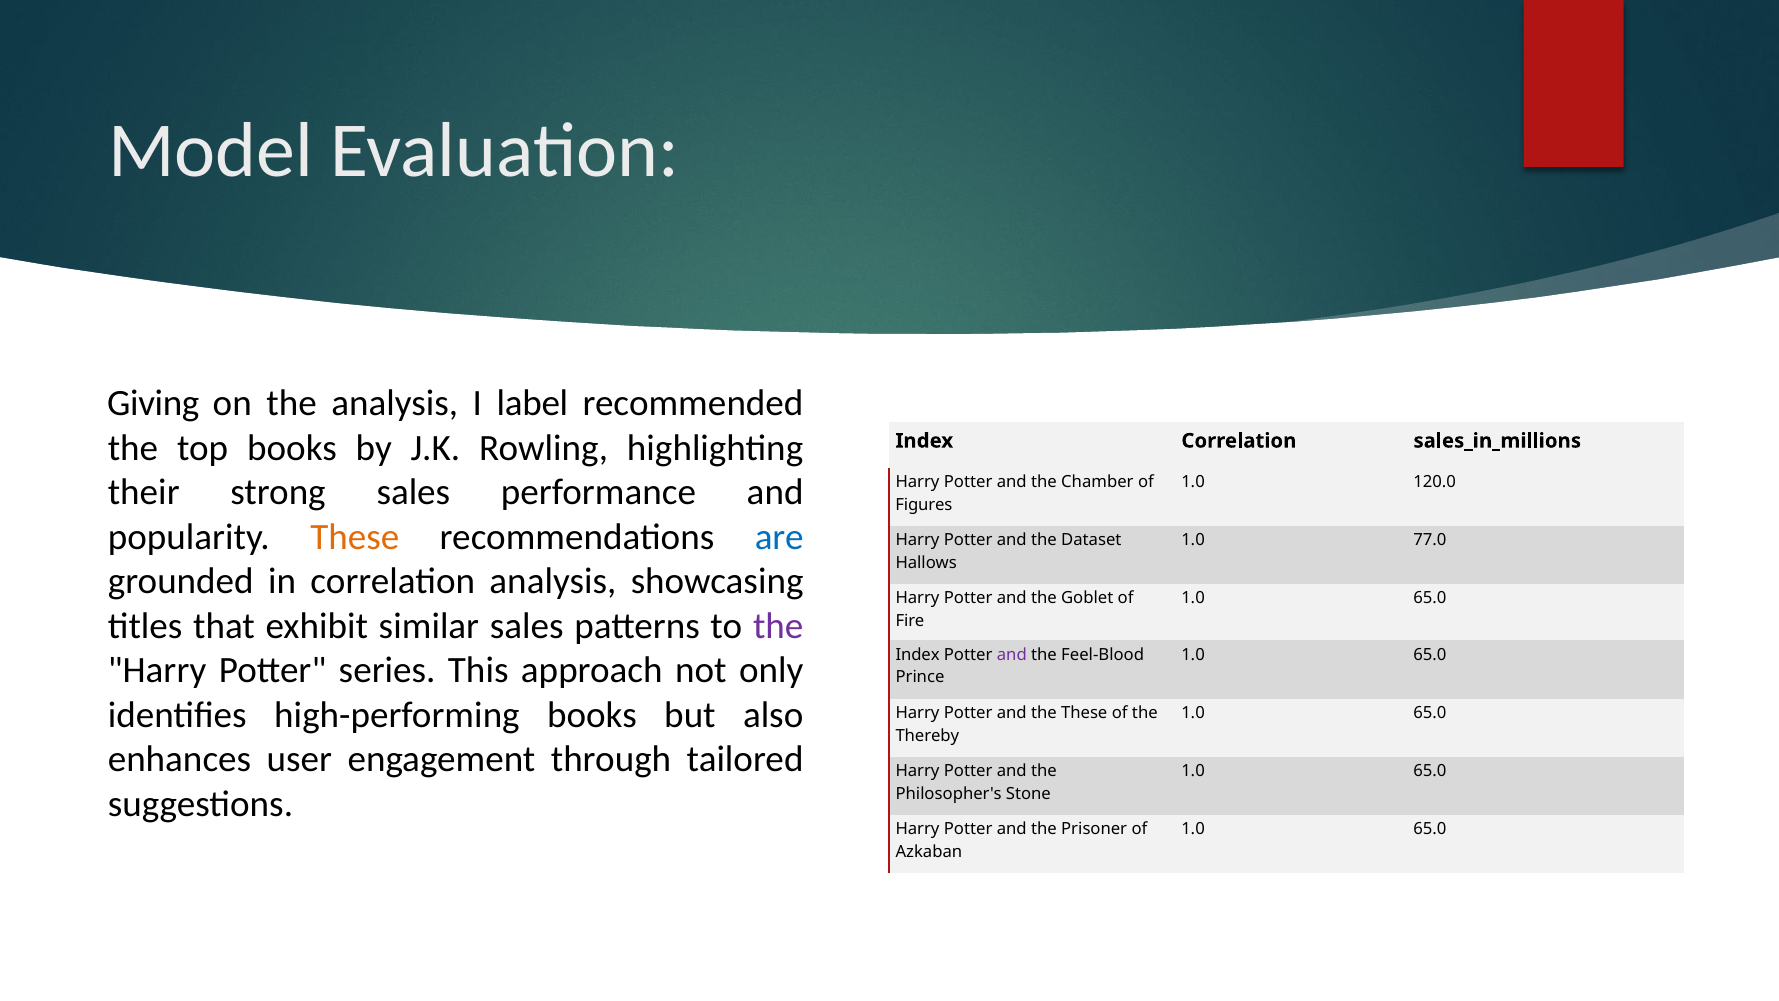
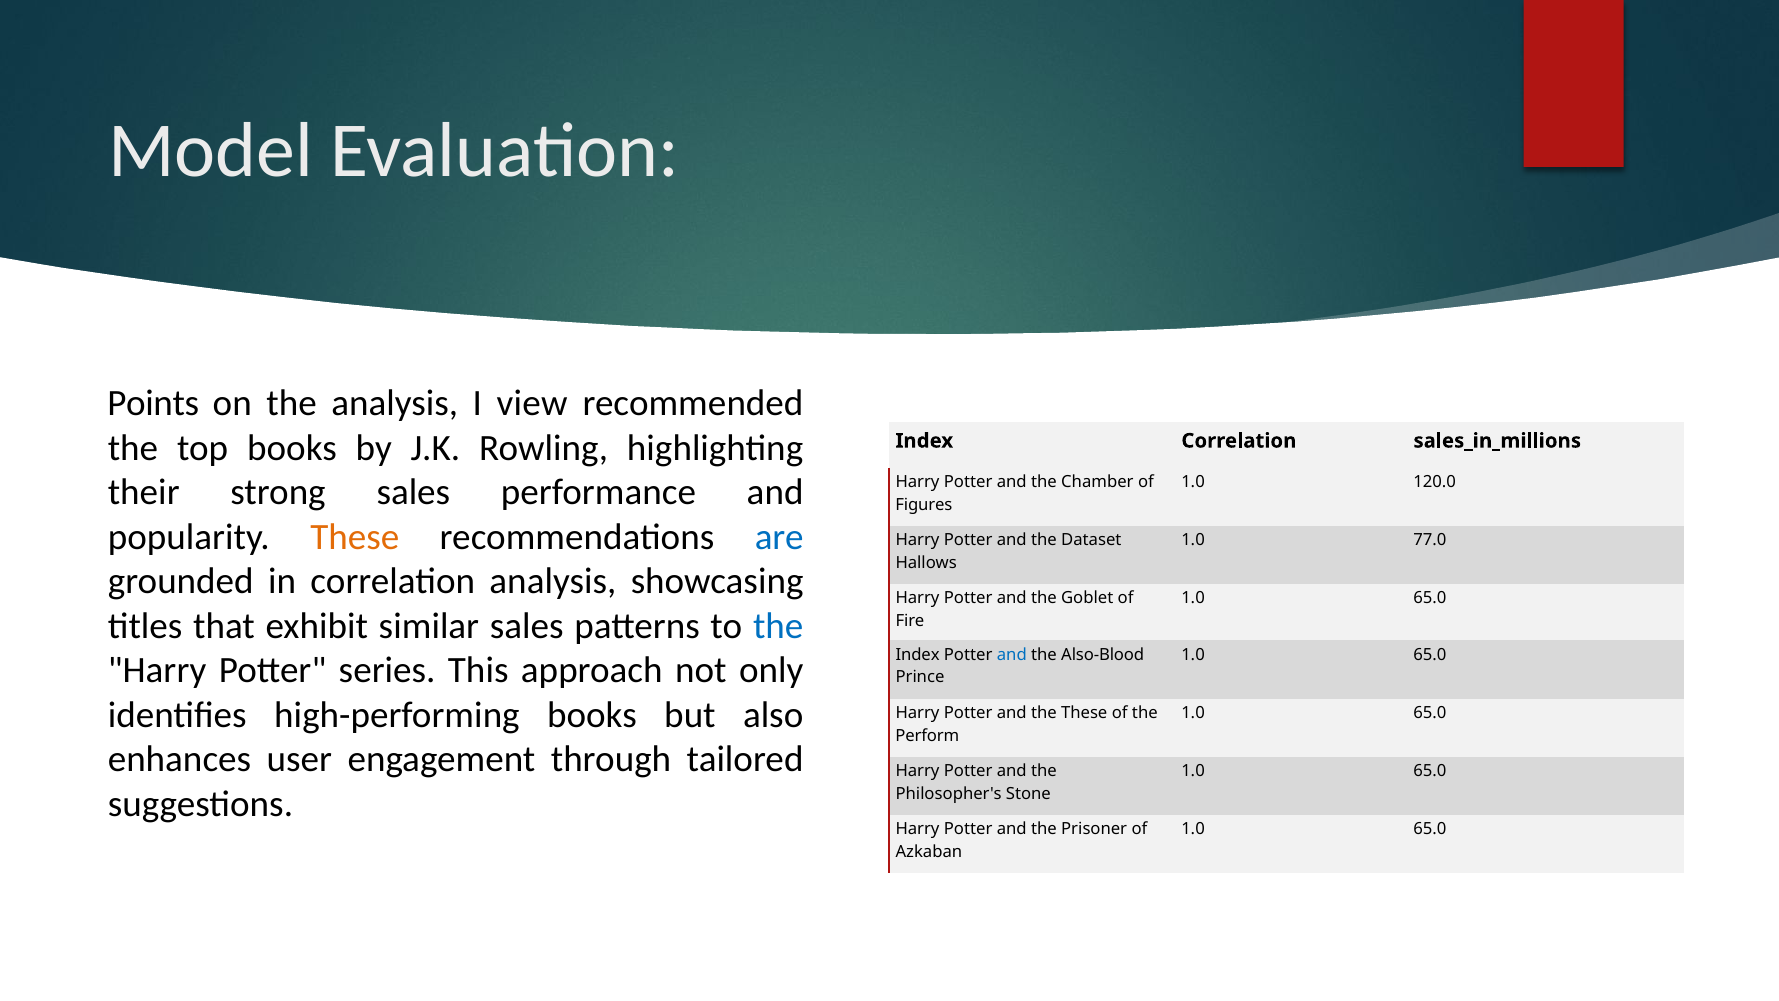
Giving: Giving -> Points
label: label -> view
the at (778, 626) colour: purple -> blue
and at (1012, 654) colour: purple -> blue
Feel-Blood: Feel-Blood -> Also-Blood
Thereby: Thereby -> Perform
